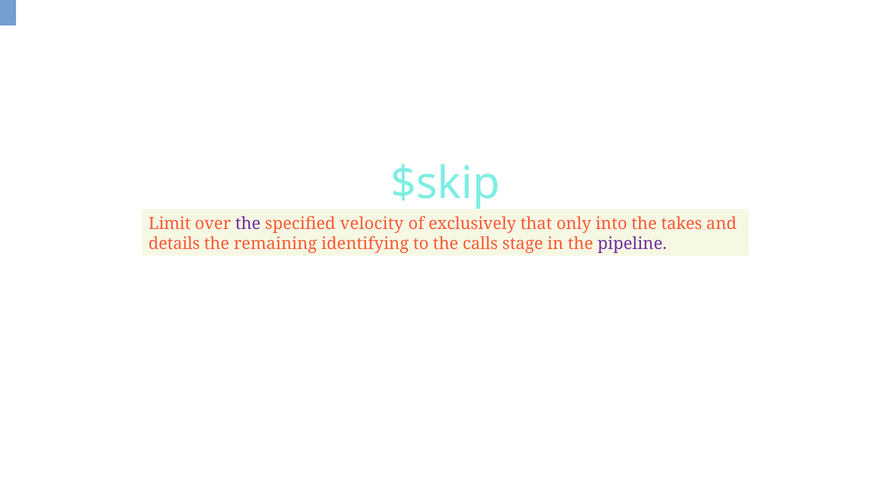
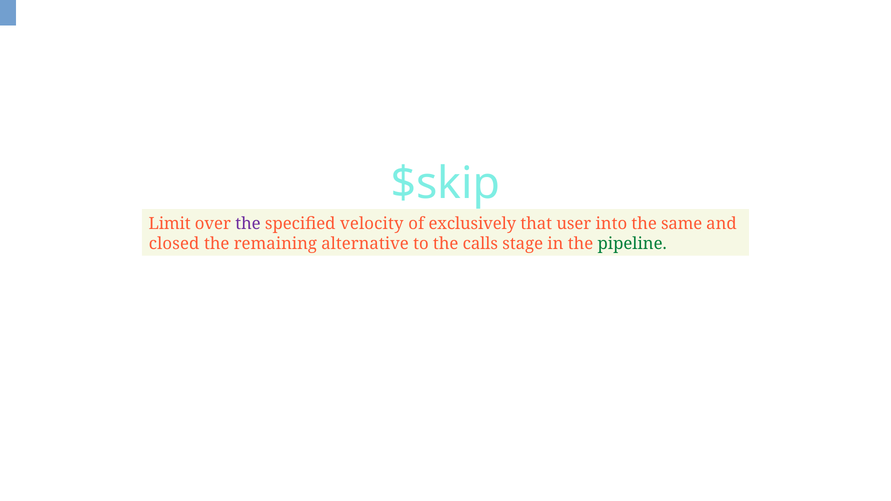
only: only -> user
takes: takes -> same
details: details -> closed
identifying: identifying -> alternative
pipeline colour: purple -> green
